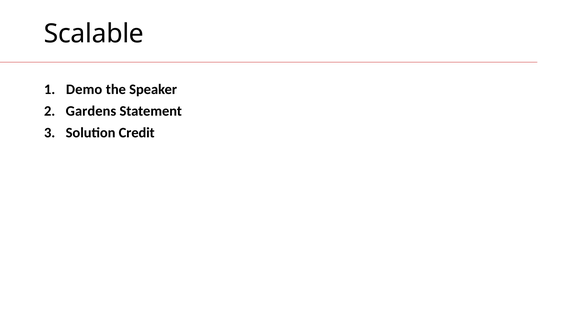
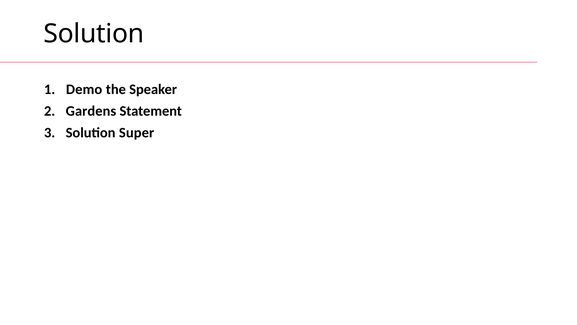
Scalable at (94, 34): Scalable -> Solution
Credit: Credit -> Super
